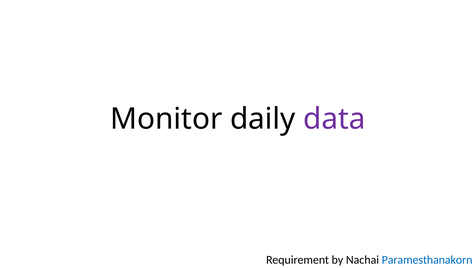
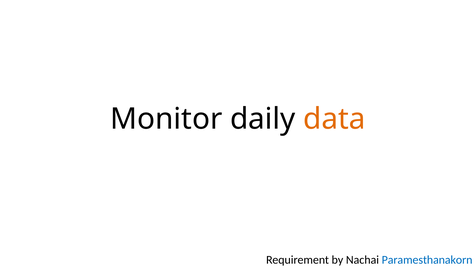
data colour: purple -> orange
